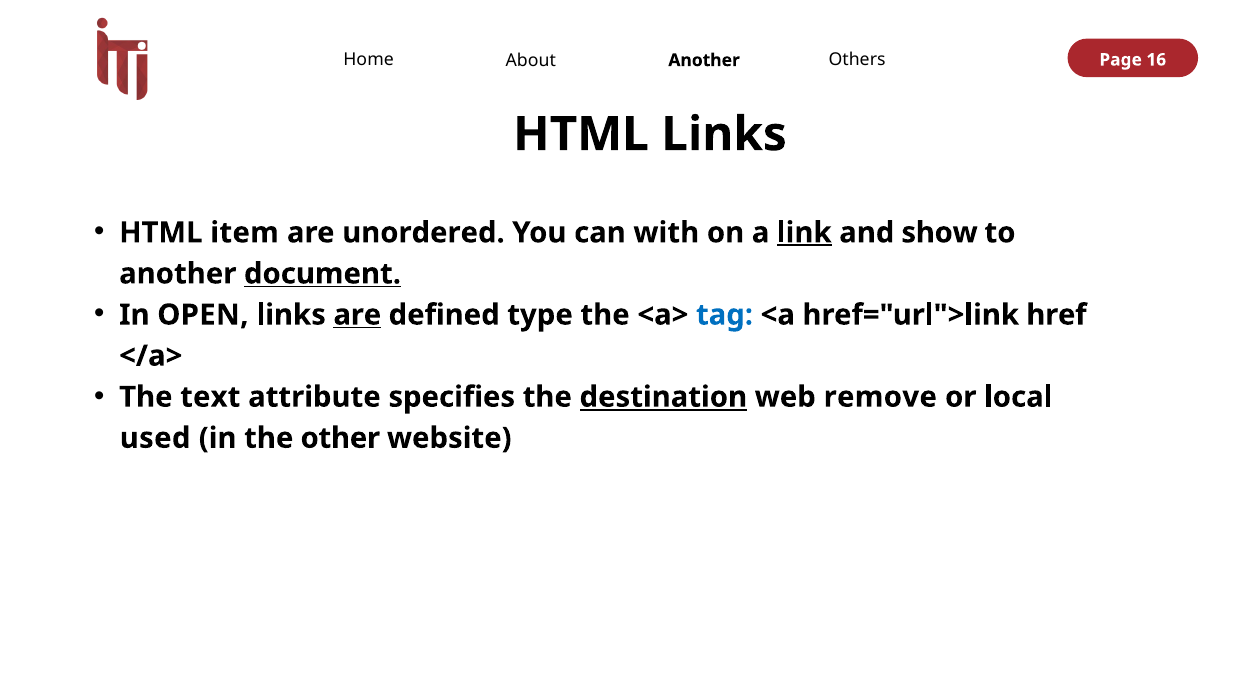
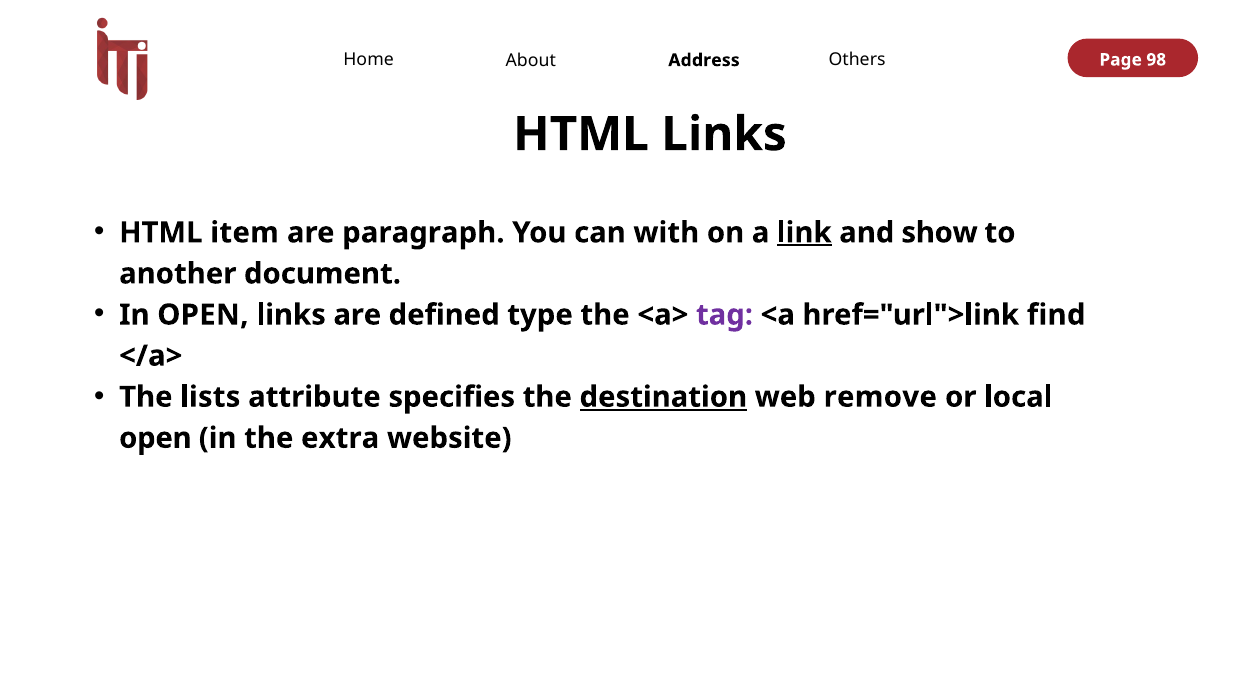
About Another: Another -> Address
16: 16 -> 98
unordered: unordered -> paragraph
document underline: present -> none
are at (357, 315) underline: present -> none
tag colour: blue -> purple
href: href -> find
text: text -> lists
used at (155, 438): used -> open
other: other -> extra
